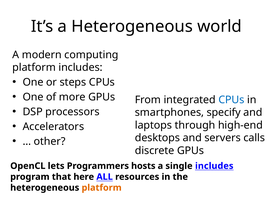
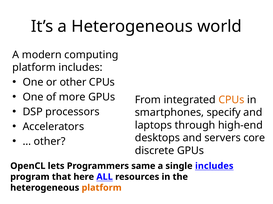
or steps: steps -> other
CPUs at (231, 100) colour: blue -> orange
calls: calls -> core
hosts: hosts -> same
